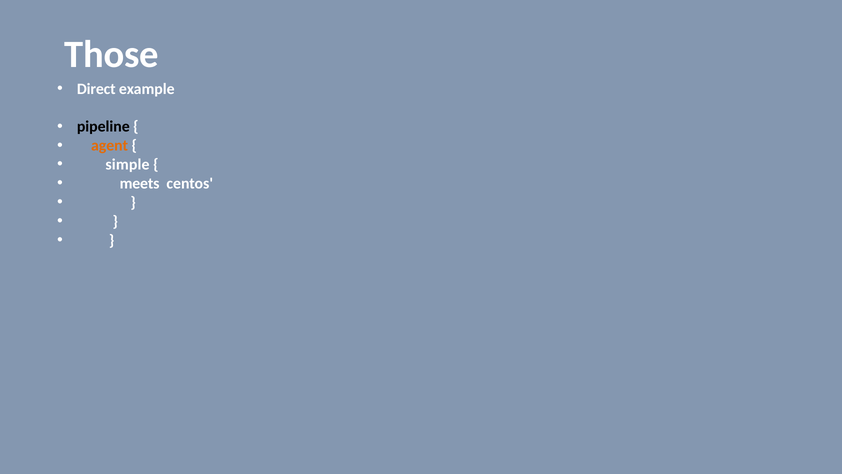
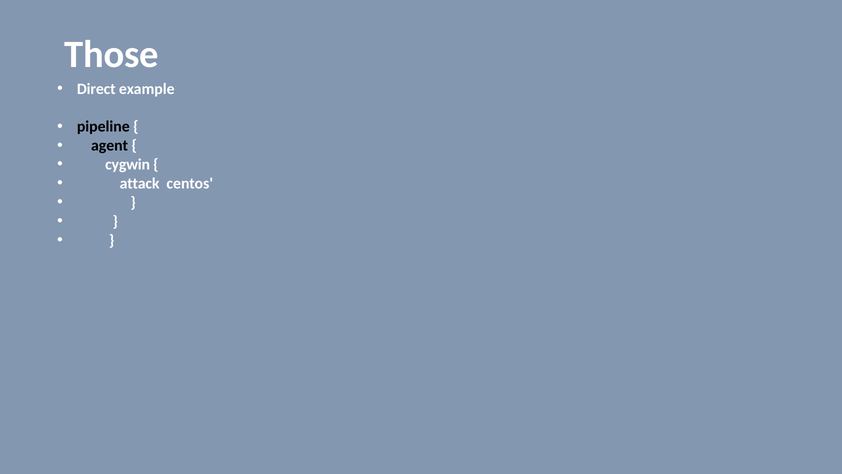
agent colour: orange -> black
simple: simple -> cygwin
meets: meets -> attack
